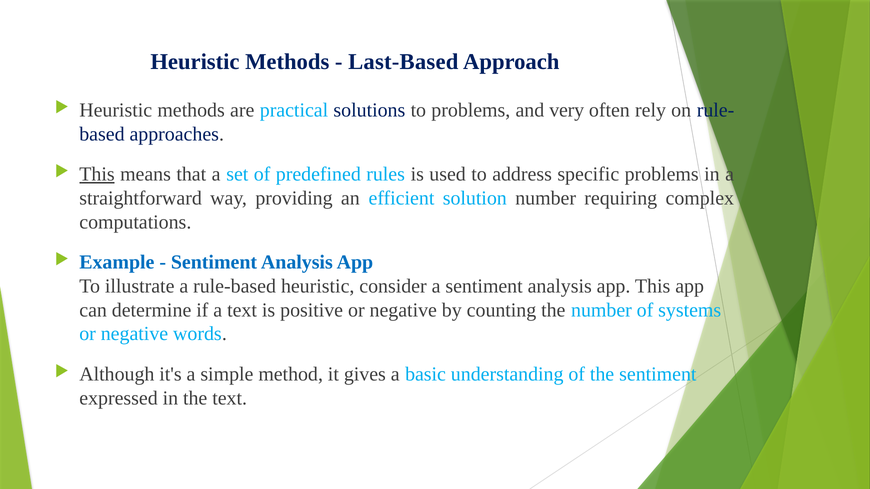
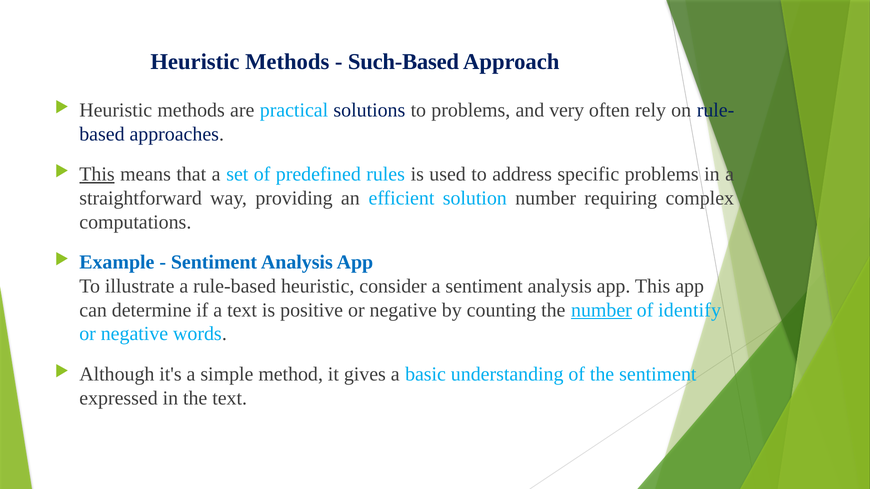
Last-Based: Last-Based -> Such-Based
number at (601, 310) underline: none -> present
systems: systems -> identify
